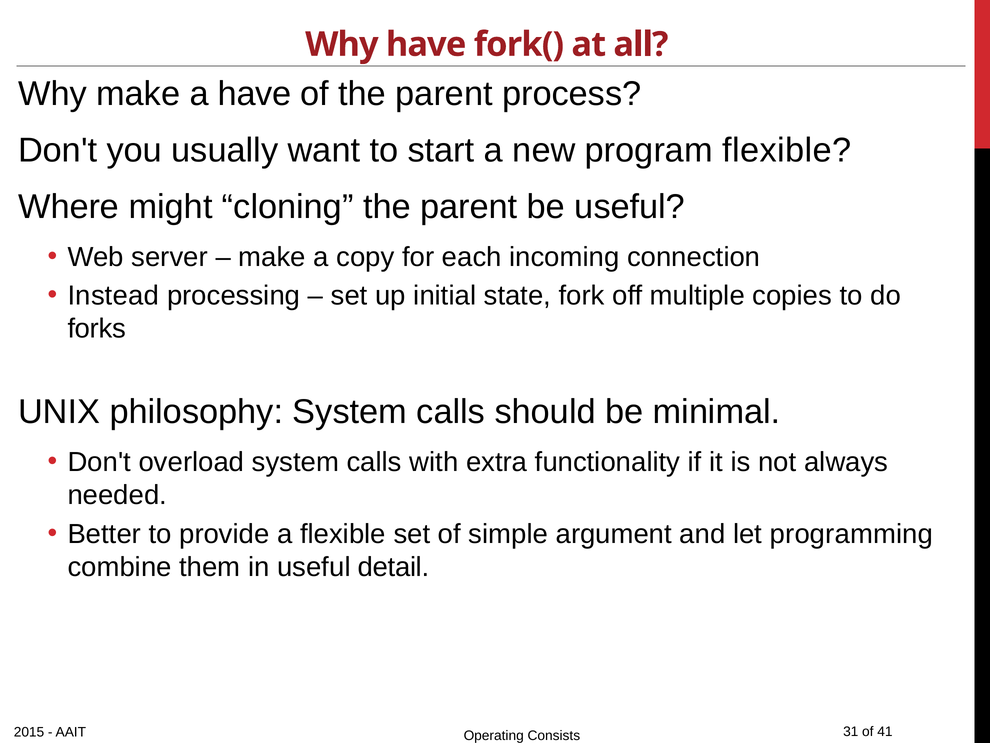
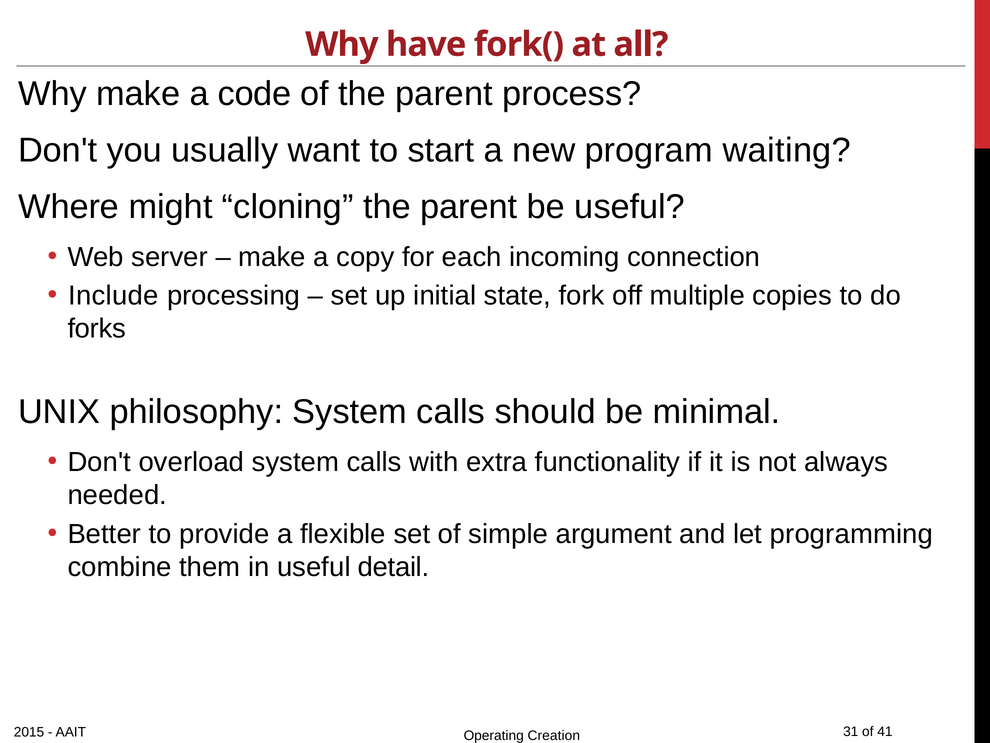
a have: have -> code
program flexible: flexible -> waiting
Instead: Instead -> Include
Consists: Consists -> Creation
